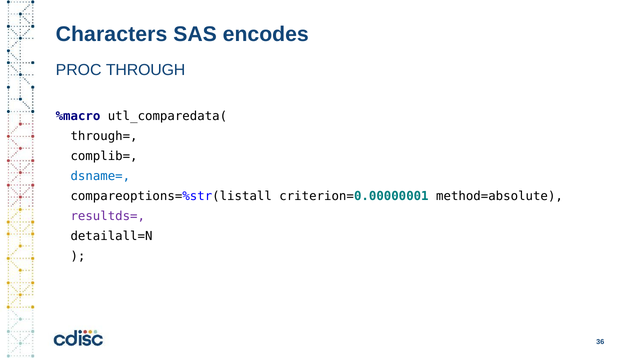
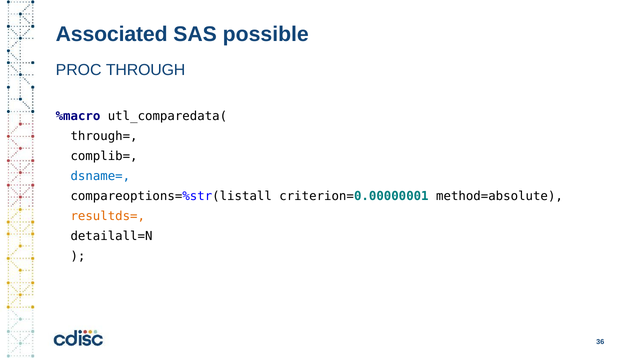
Characters: Characters -> Associated
encodes: encodes -> possible
resultds= colour: purple -> orange
